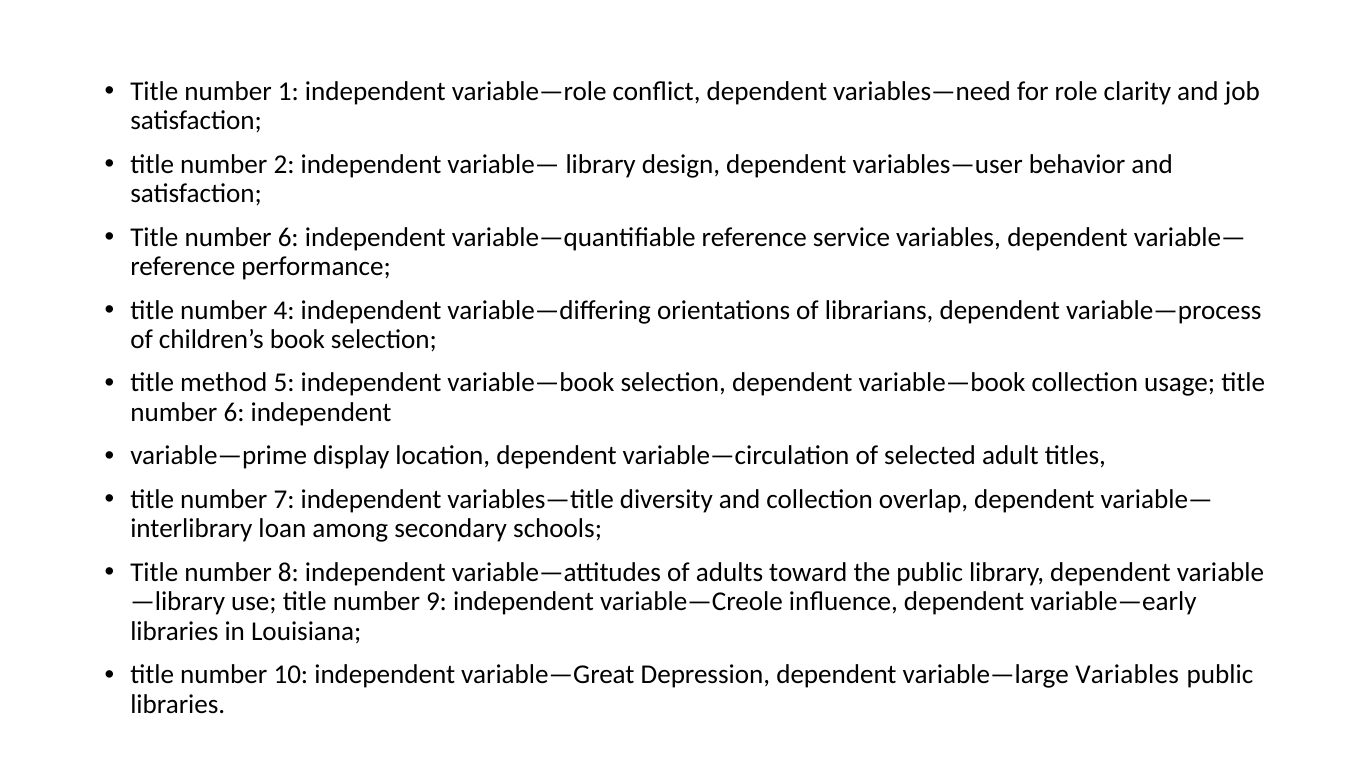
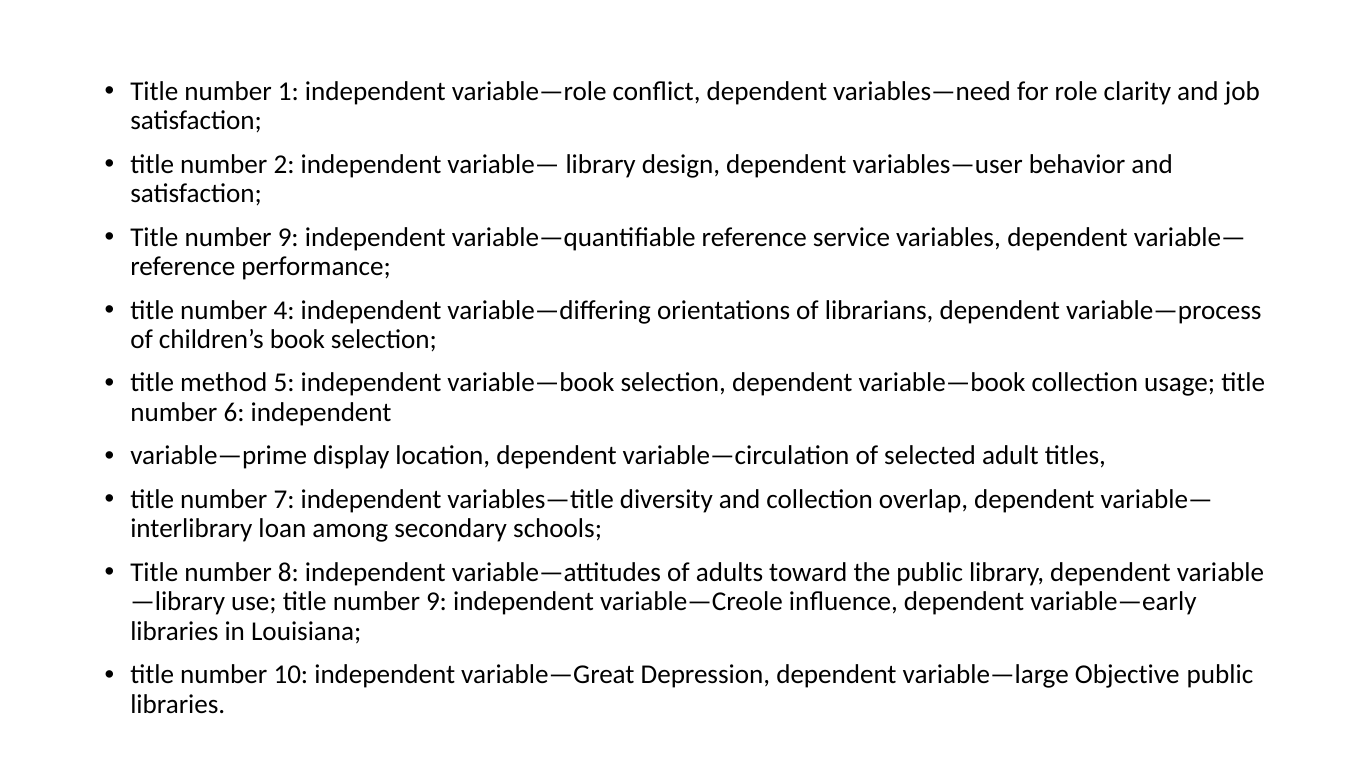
6 at (288, 237): 6 -> 9
variable—large Variables: Variables -> Objective
